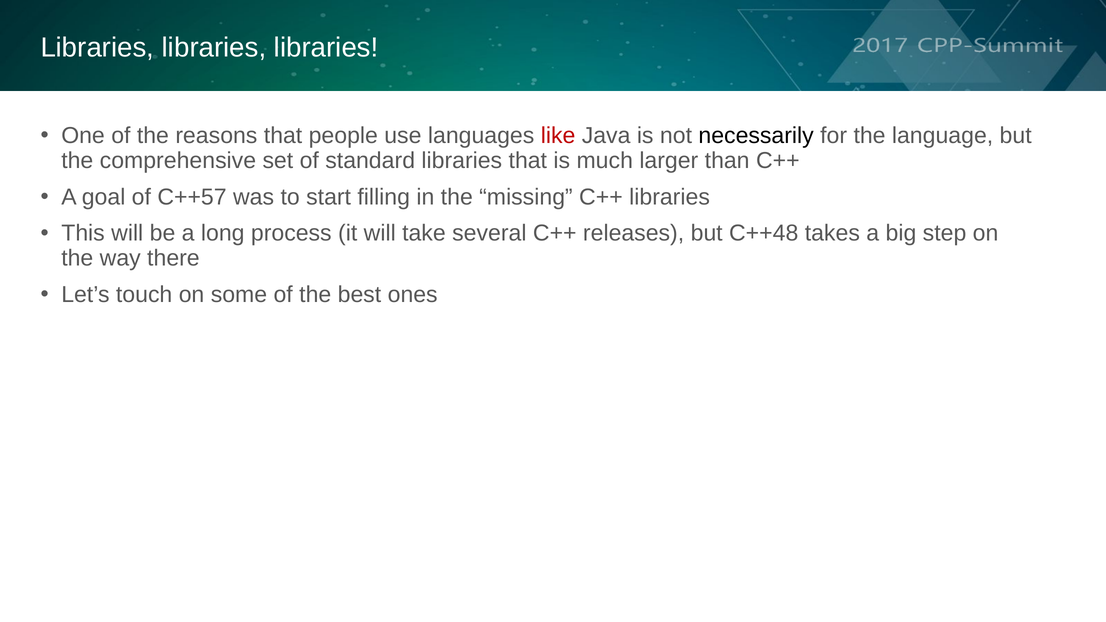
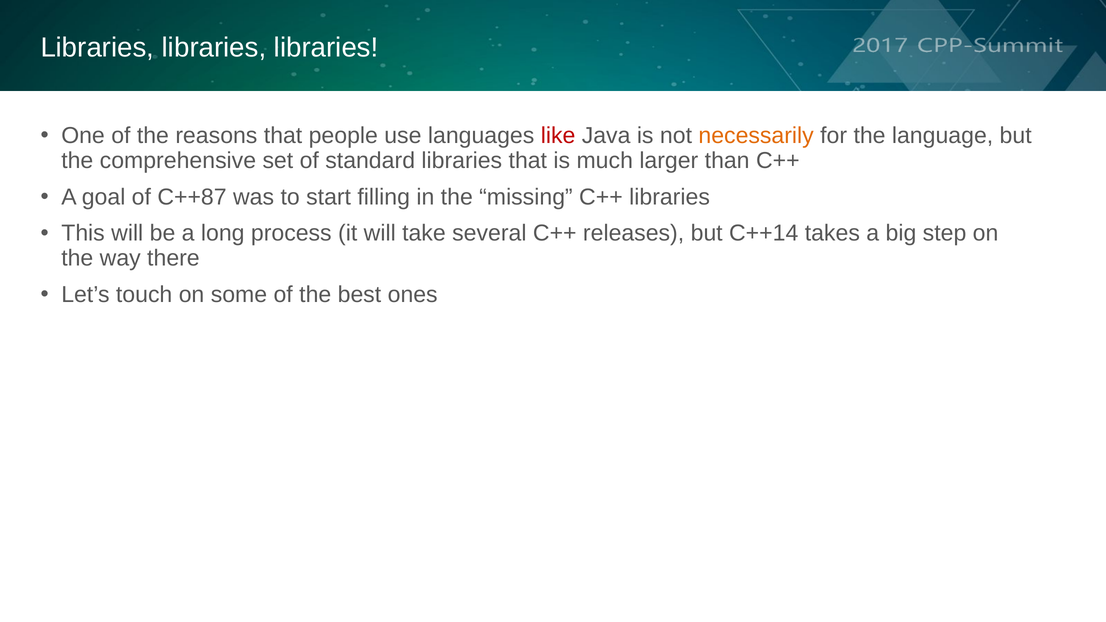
necessarily colour: black -> orange
C++57: C++57 -> C++87
C++48: C++48 -> C++14
